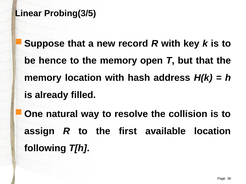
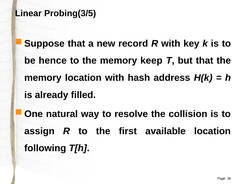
open: open -> keep
